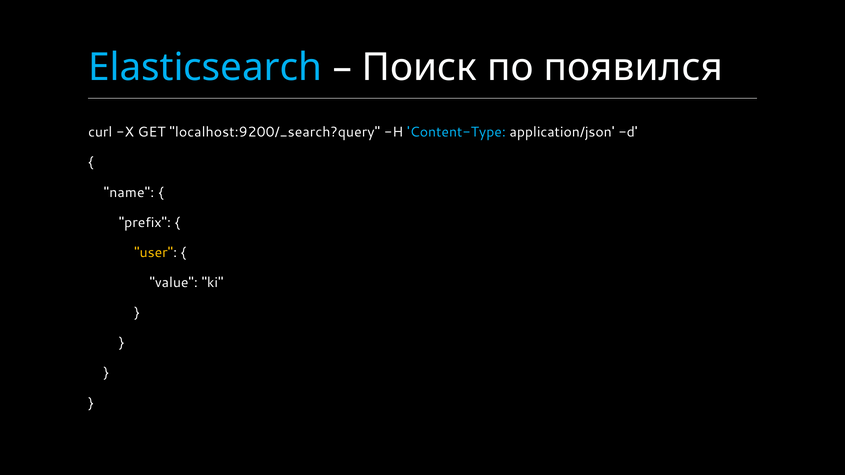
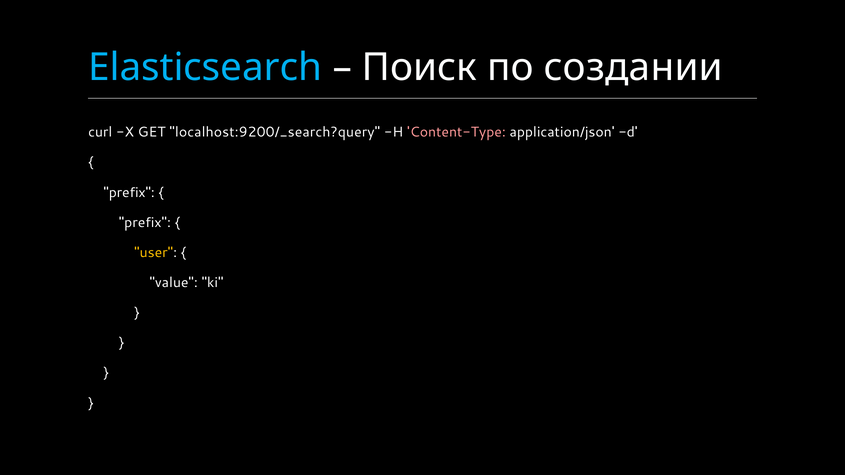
появился: появился -> создании
Content-Type colour: light blue -> pink
name at (129, 193): name -> prefix
